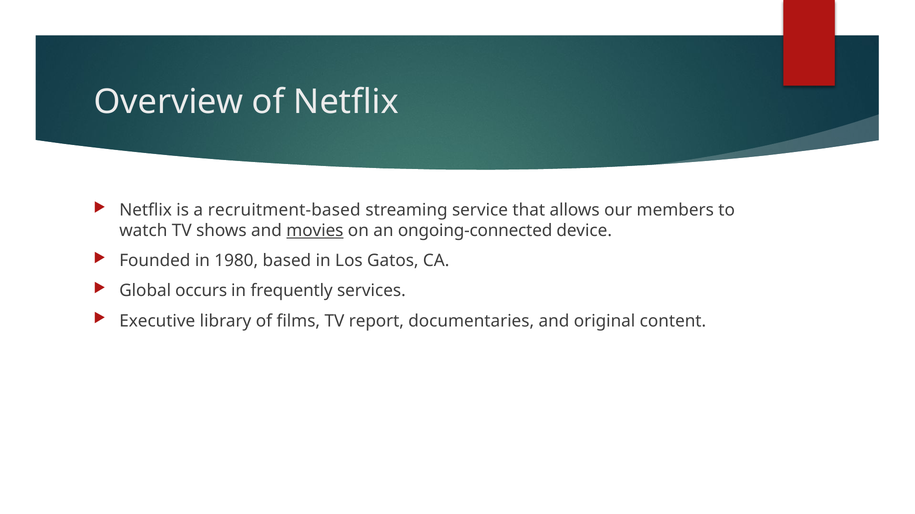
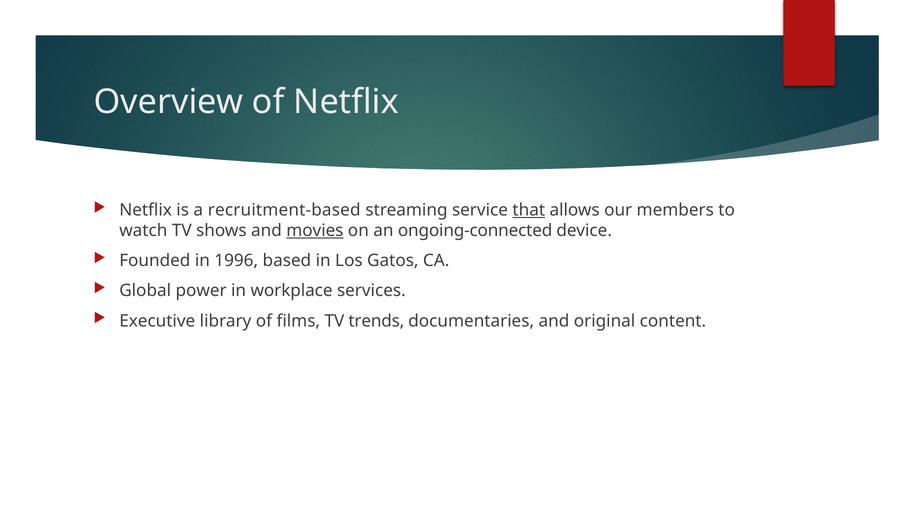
that underline: none -> present
1980: 1980 -> 1996
occurs: occurs -> power
frequently: frequently -> workplace
report: report -> trends
